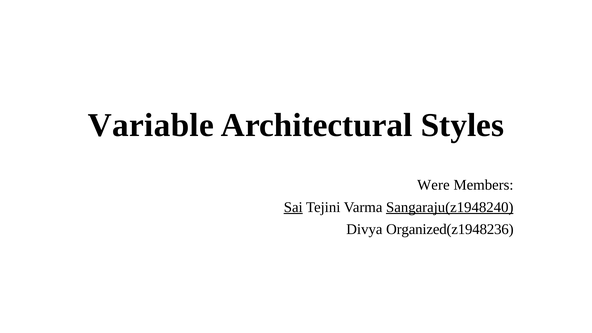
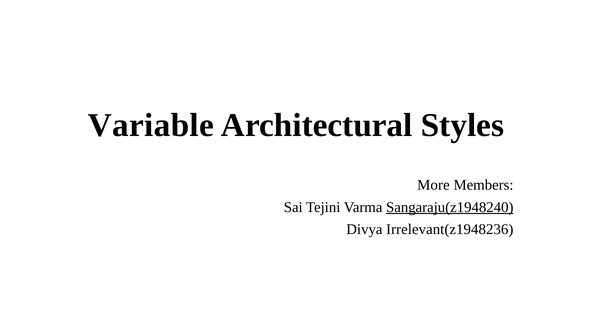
Were: Were -> More
Sai underline: present -> none
Organized(z1948236: Organized(z1948236 -> Irrelevant(z1948236
